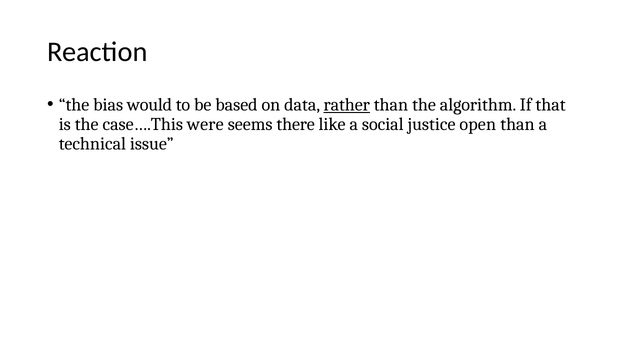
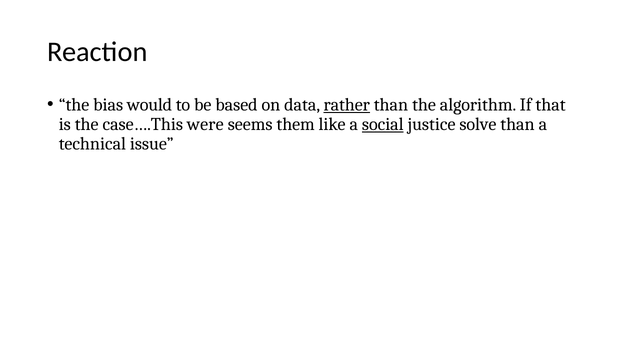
there: there -> them
social underline: none -> present
open: open -> solve
